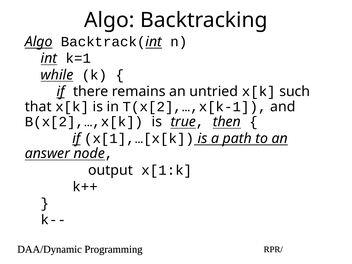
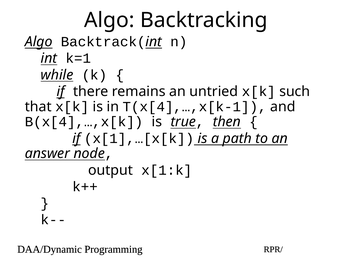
T(x[2],…,x[k-1: T(x[2],…,x[k-1 -> T(x[4],…,x[k-1
B(x[2],…,x[k: B(x[2],…,x[k -> B(x[4],…,x[k
